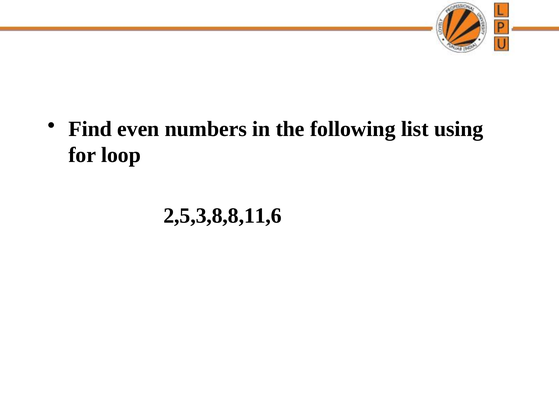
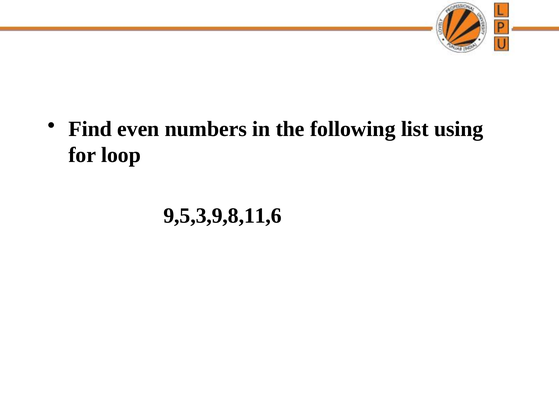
2,5,3,8,8,11,6: 2,5,3,8,8,11,6 -> 9,5,3,9,8,11,6
